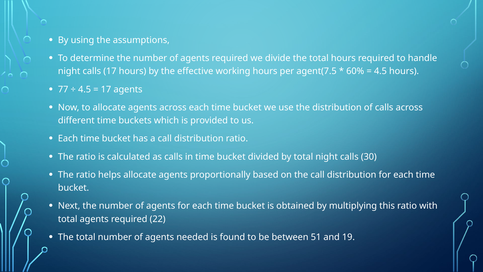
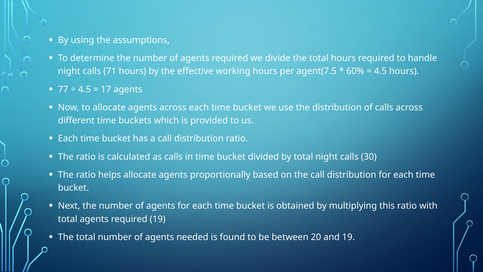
calls 17: 17 -> 71
required 22: 22 -> 19
51: 51 -> 20
